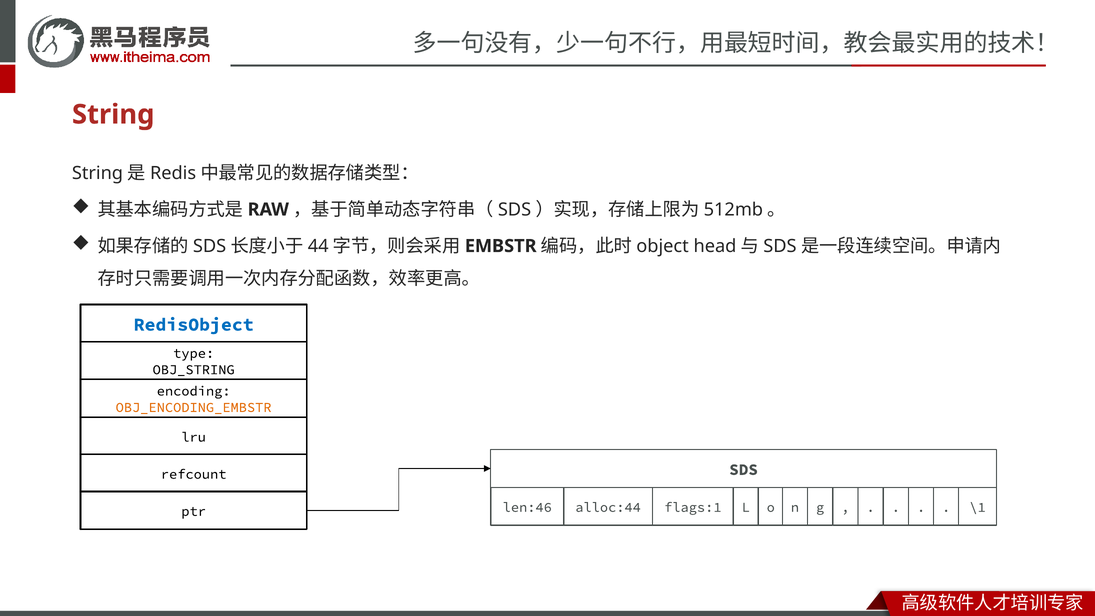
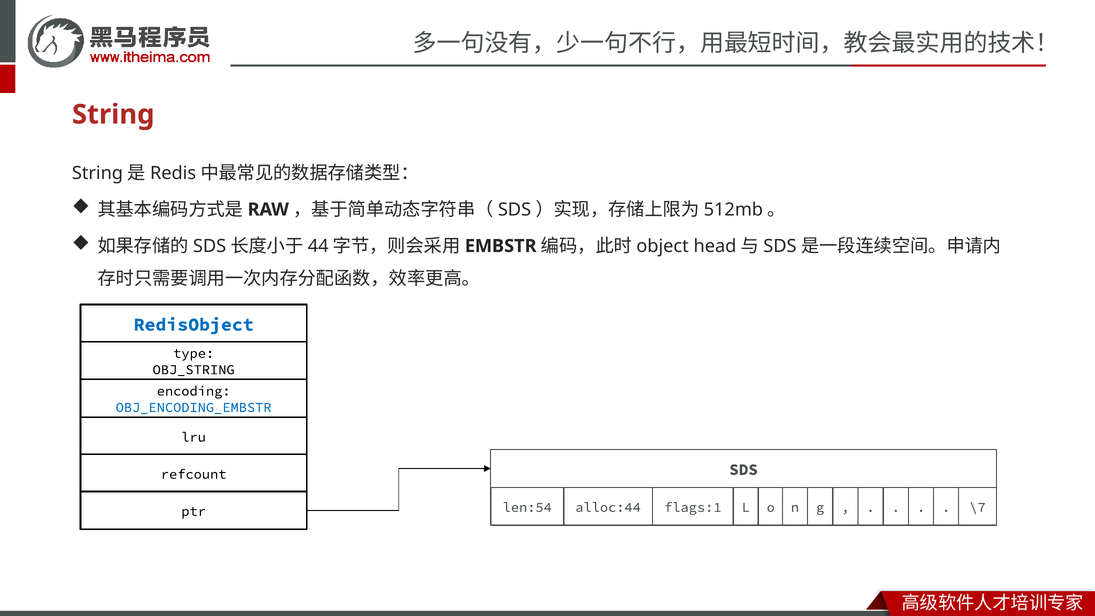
OBJ_ENCODING_EMBSTR colour: orange -> blue
len:46: len:46 -> len:54
\1: \1 -> \7
